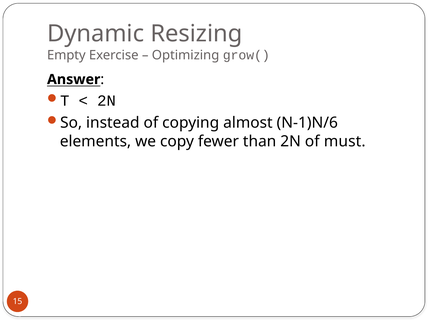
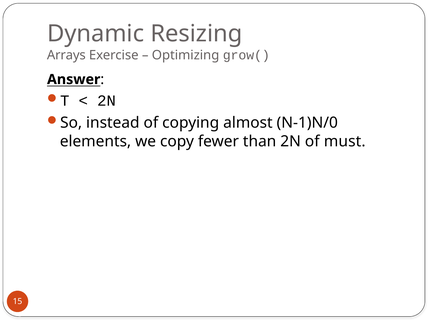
Empty: Empty -> Arrays
N-1)N/6: N-1)N/6 -> N-1)N/0
